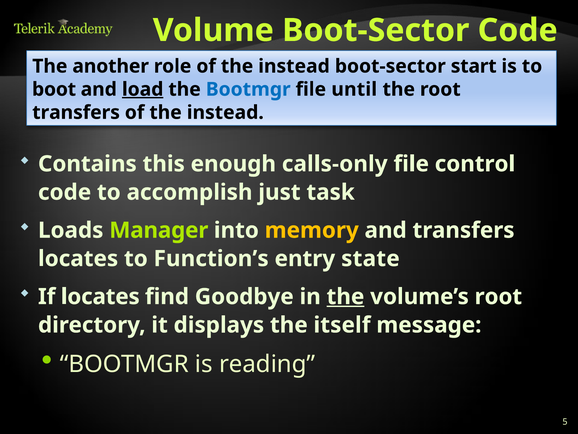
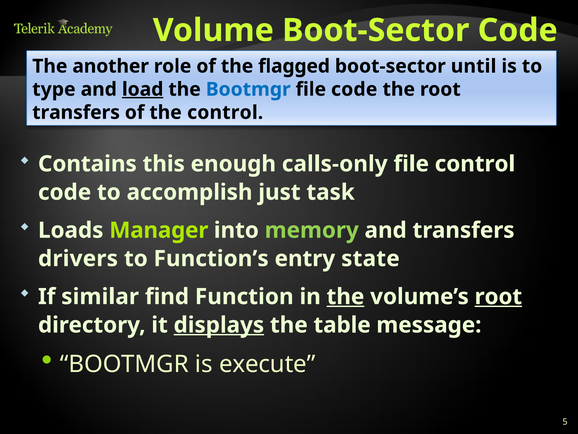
role of the instead: instead -> flagged
start: start -> until
boot: boot -> type
file until: until -> code
instead at (225, 112): instead -> control
memory colour: yellow -> light green
locates at (78, 258): locates -> drivers
If locates: locates -> similar
Goodbye: Goodbye -> Function
root at (498, 296) underline: none -> present
displays underline: none -> present
itself: itself -> table
reading: reading -> execute
